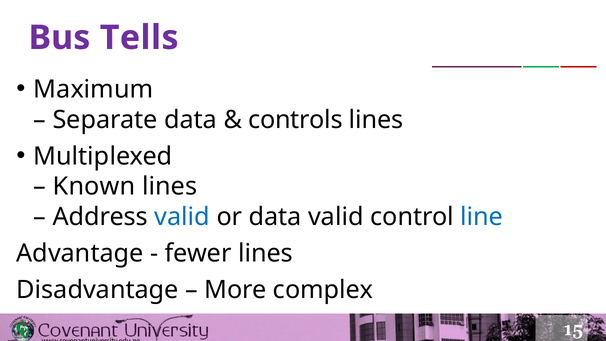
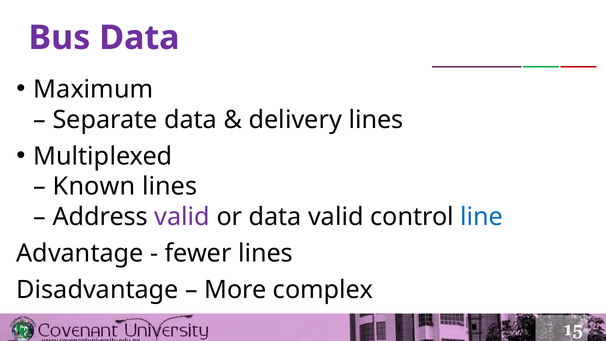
Bus Tells: Tells -> Data
controls: controls -> delivery
valid at (182, 217) colour: blue -> purple
